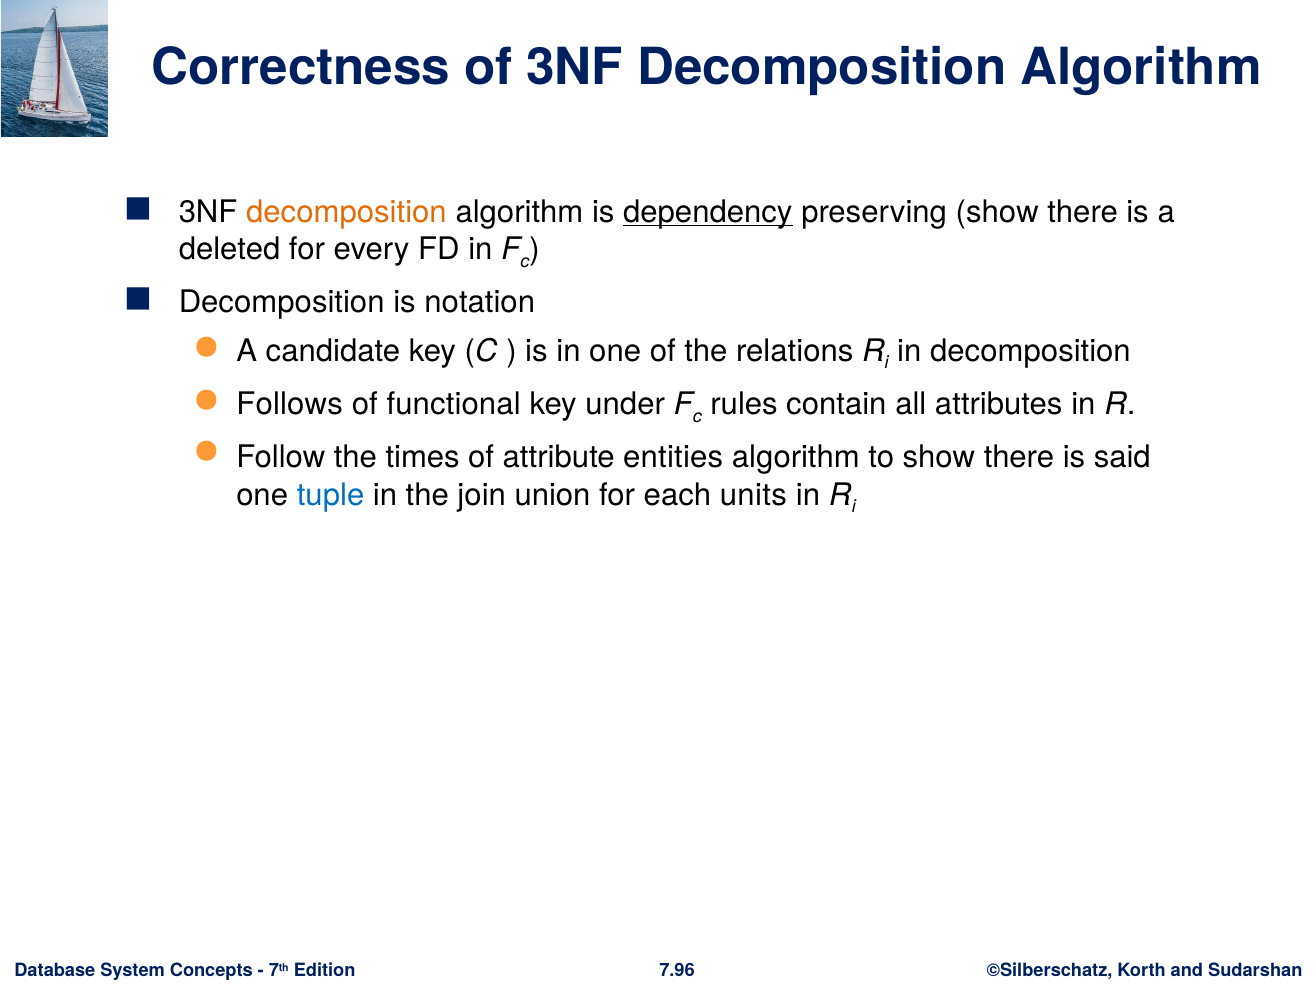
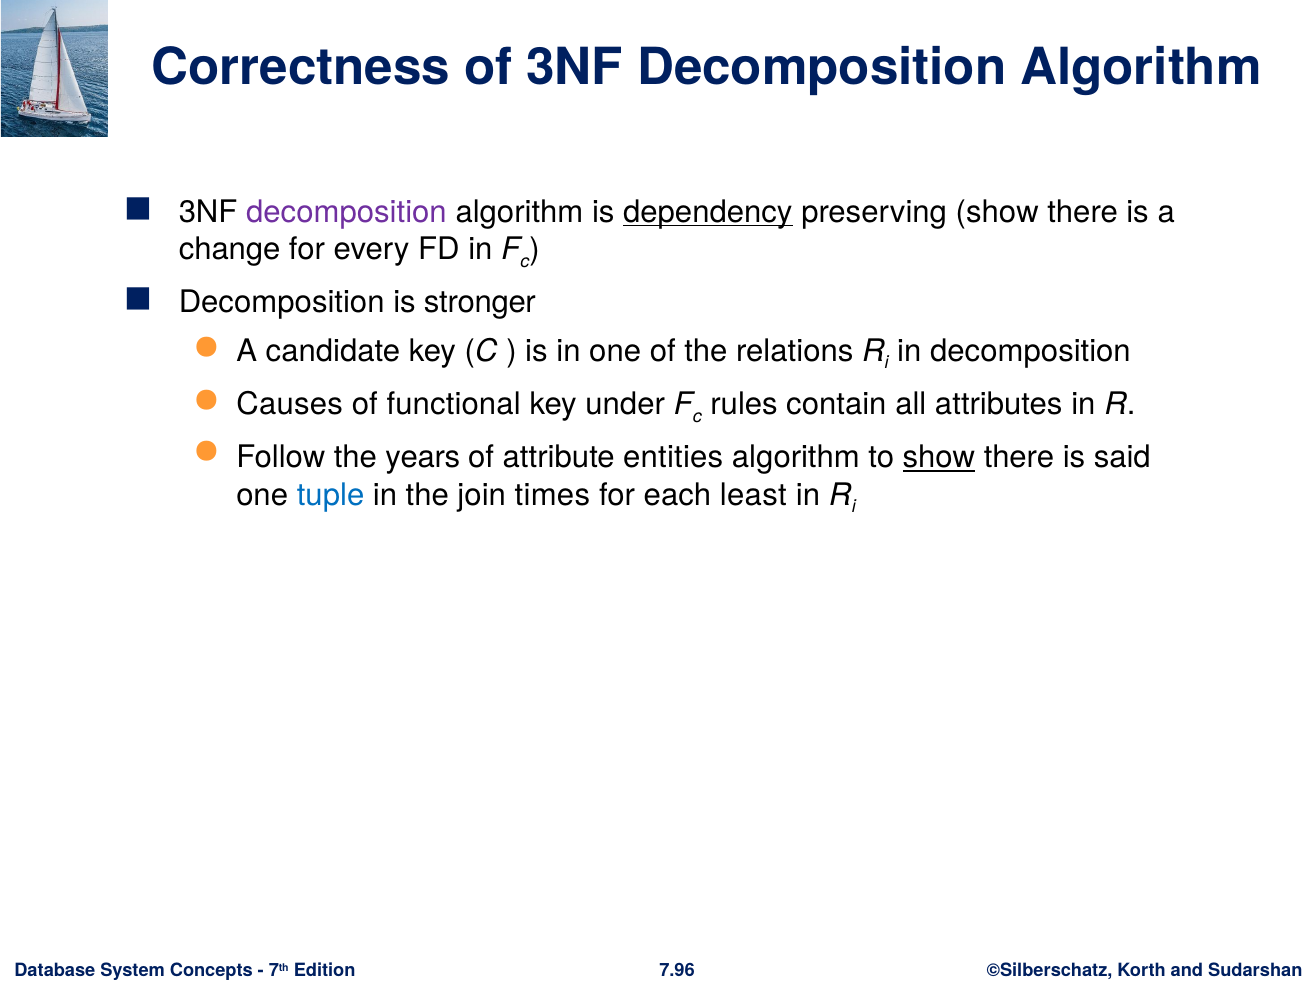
decomposition at (346, 212) colour: orange -> purple
deleted: deleted -> change
notation: notation -> stronger
Follows: Follows -> Causes
times: times -> years
show at (939, 458) underline: none -> present
union: union -> times
units: units -> least
